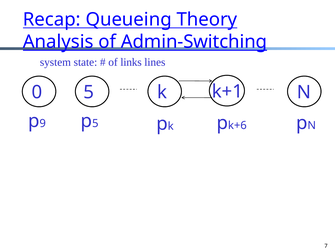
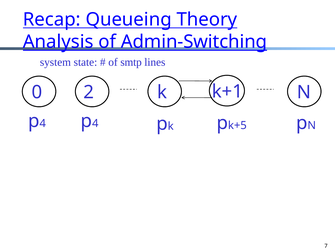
links: links -> smtp
0 5: 5 -> 2
9 at (43, 123): 9 -> 4
5 at (95, 123): 5 -> 4
k+6: k+6 -> k+5
